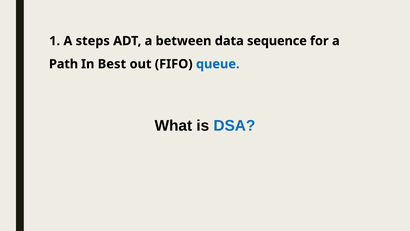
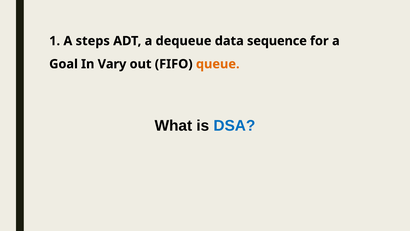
between: between -> dequeue
Path: Path -> Goal
Best: Best -> Vary
queue colour: blue -> orange
